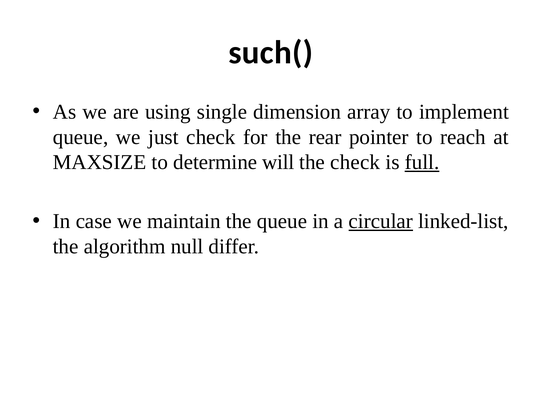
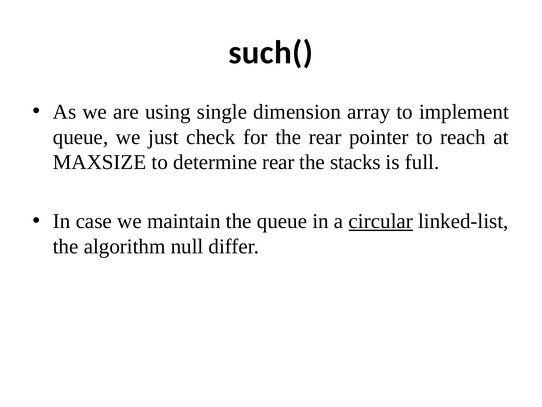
determine will: will -> rear
the check: check -> stacks
full underline: present -> none
